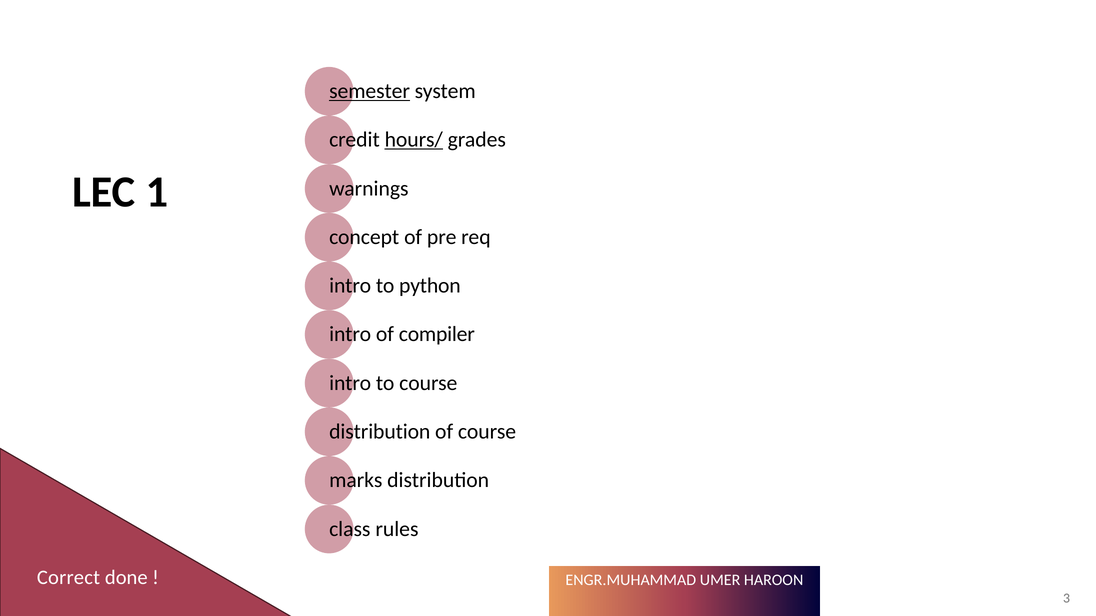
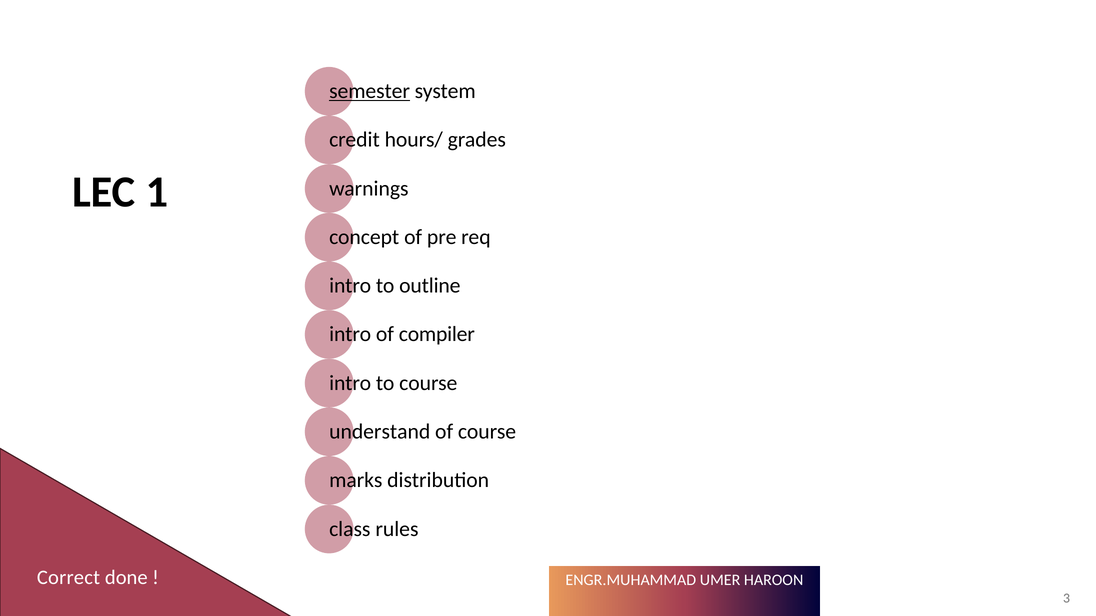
hours/ underline: present -> none
python: python -> outline
distribution at (380, 432): distribution -> understand
